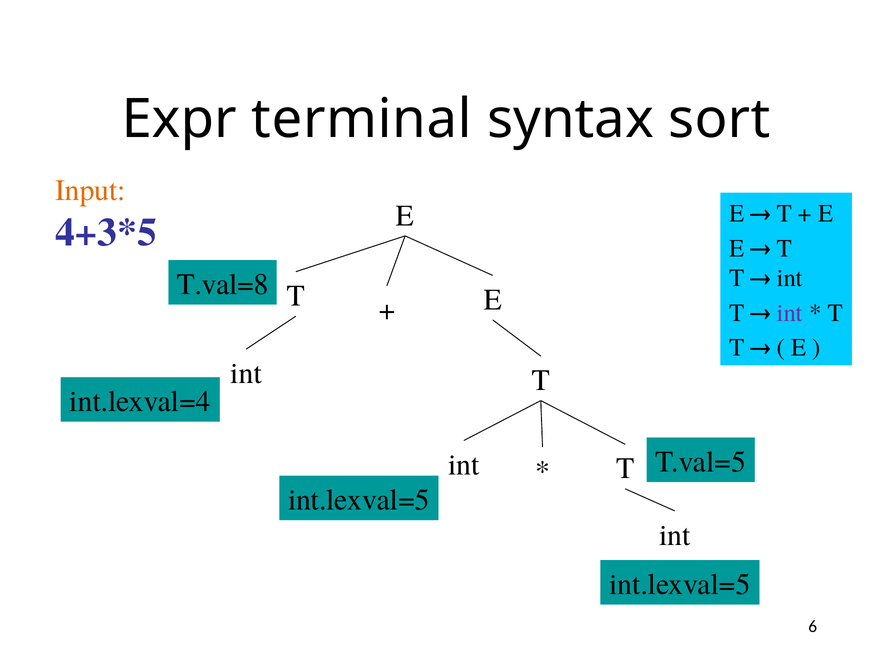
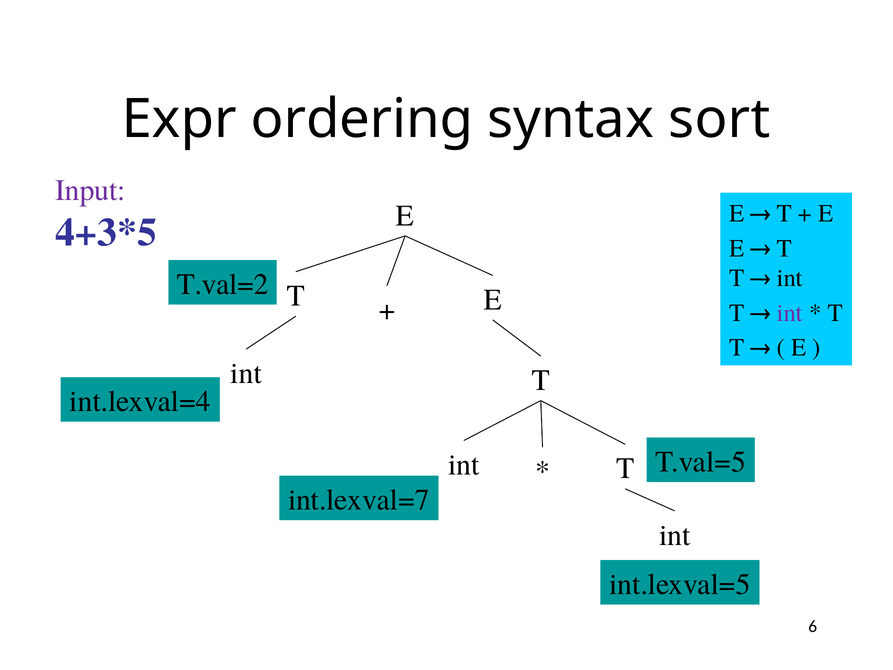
terminal: terminal -> ordering
Input colour: orange -> purple
T.val=8: T.val=8 -> T.val=2
int.lexval=5 at (359, 500): int.lexval=5 -> int.lexval=7
